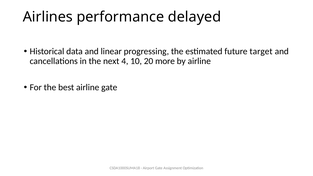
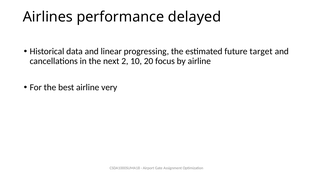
4: 4 -> 2
more: more -> focus
airline gate: gate -> very
